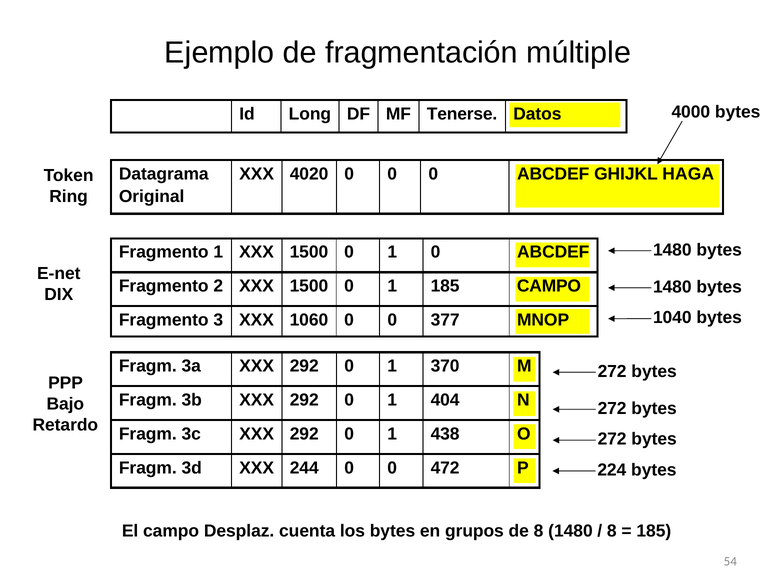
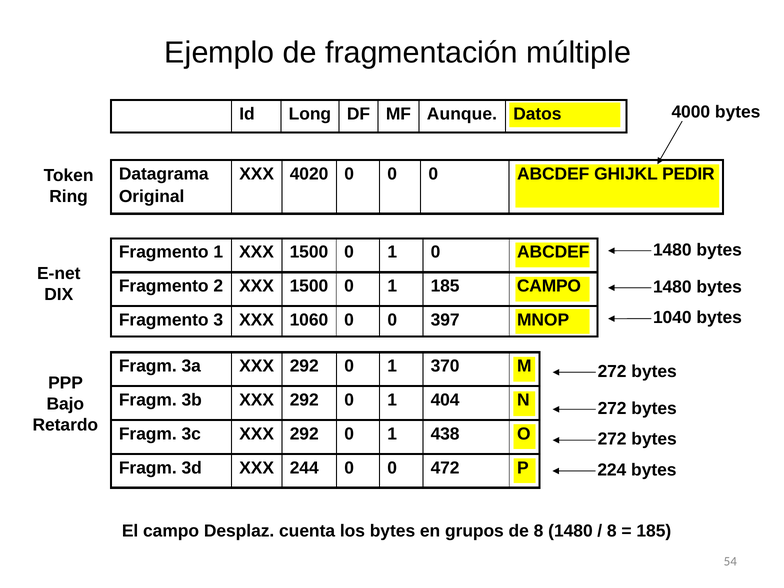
Tenerse: Tenerse -> Aunque
HAGA: HAGA -> PEDIR
377: 377 -> 397
